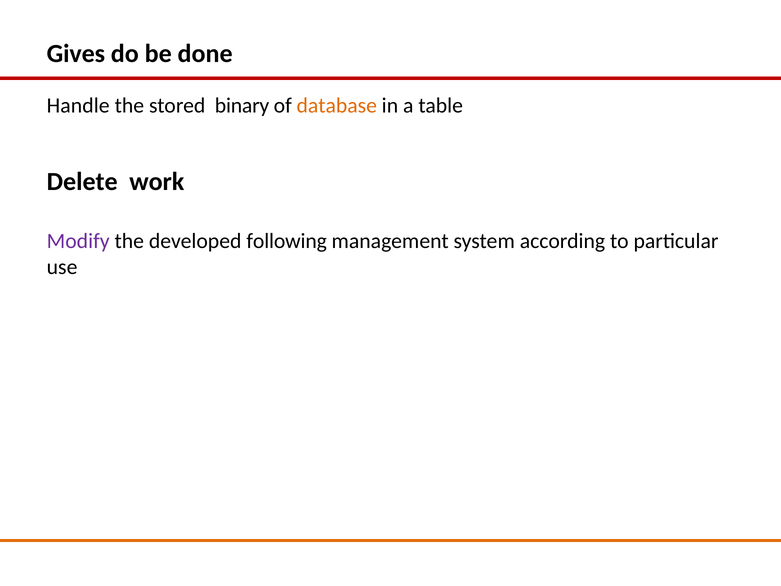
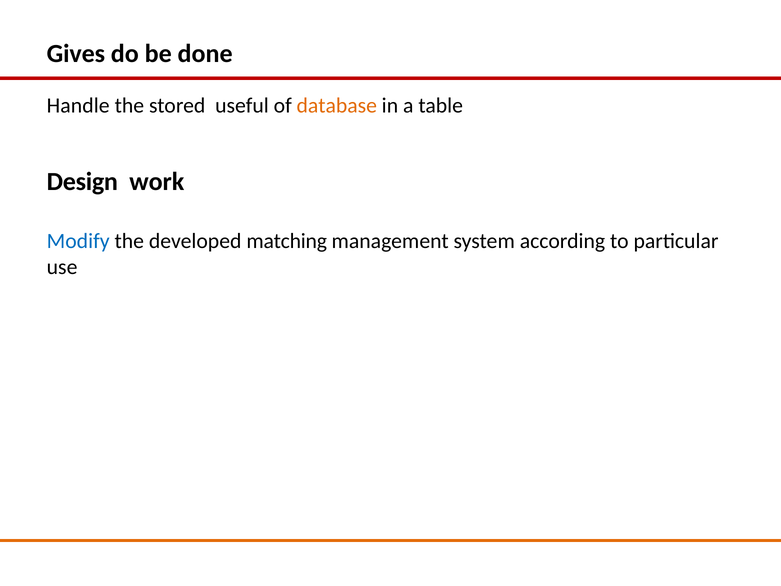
binary: binary -> useful
Delete: Delete -> Design
Modify colour: purple -> blue
following: following -> matching
